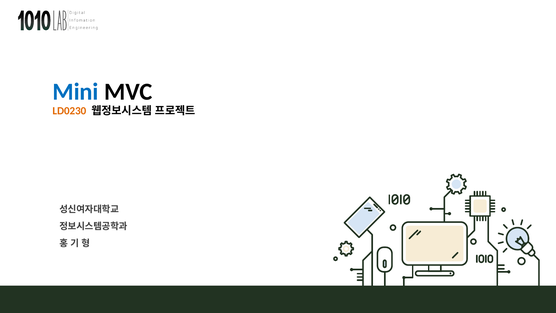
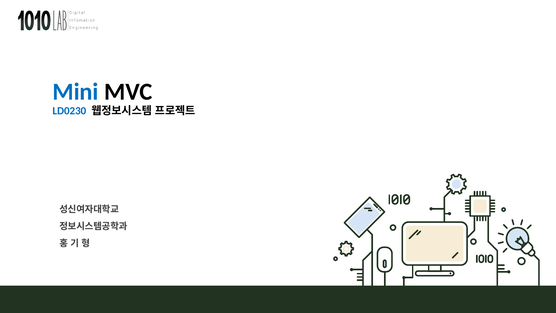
LD0230 colour: orange -> blue
